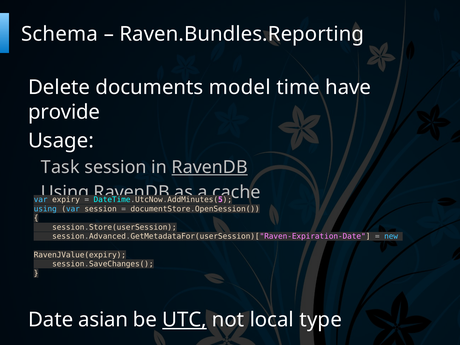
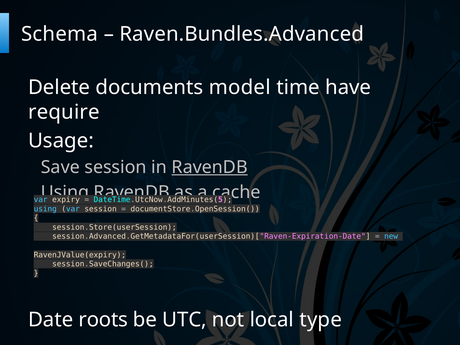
Raven.Bundles.Reporting: Raven.Bundles.Reporting -> Raven.Bundles.Advanced
provide: provide -> require
Task: Task -> Save
asian: asian -> roots
UTC underline: present -> none
